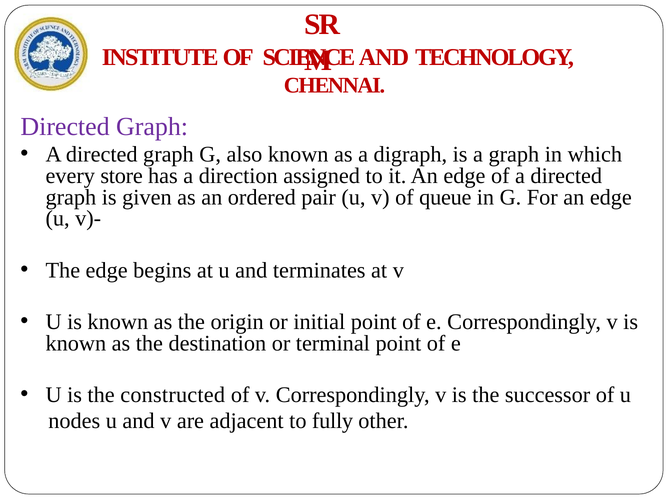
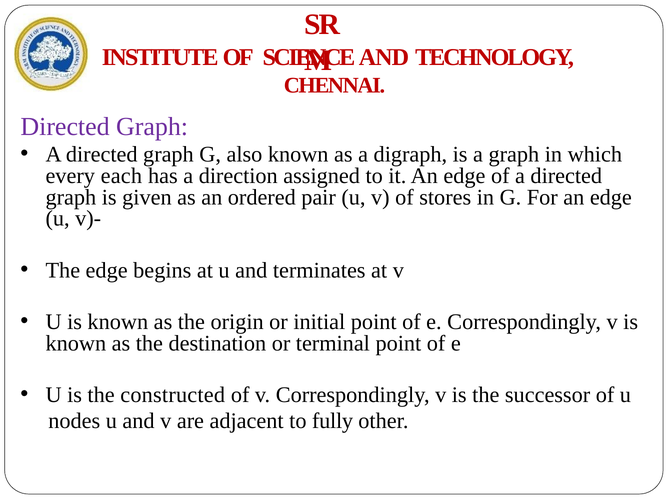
store: store -> each
queue: queue -> stores
